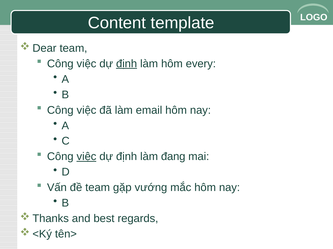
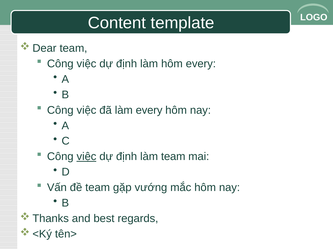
định at (127, 64) underline: present -> none
làm email: email -> every
làm đang: đang -> team
